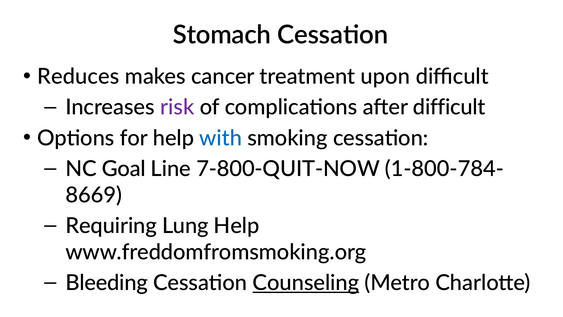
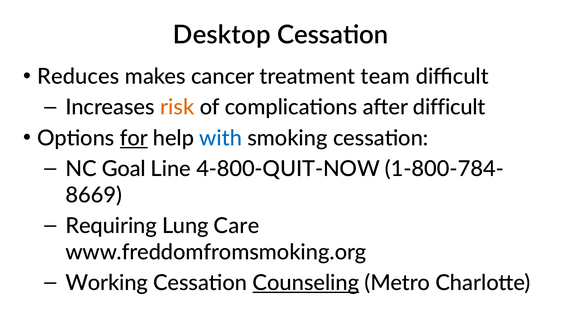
Stomach: Stomach -> Desktop
upon: upon -> team
risk colour: purple -> orange
for underline: none -> present
7-800-QUIT-NOW: 7-800-QUIT-NOW -> 4-800-QUIT-NOW
Lung Help: Help -> Care
Bleeding: Bleeding -> Working
